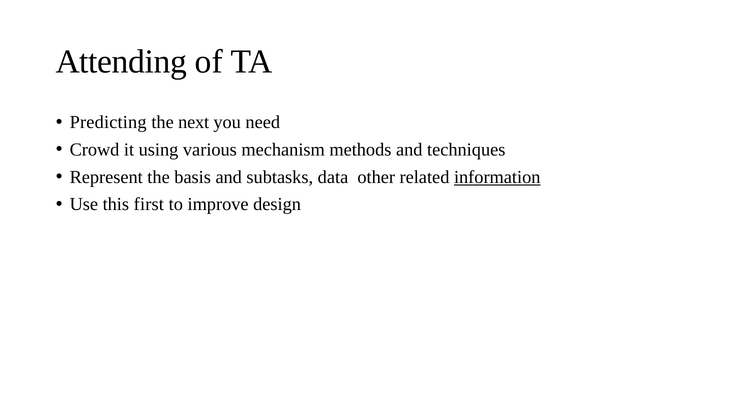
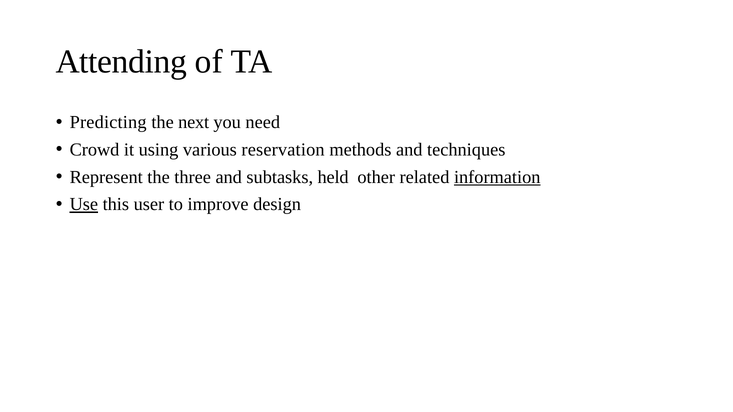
mechanism: mechanism -> reservation
basis: basis -> three
data: data -> held
Use underline: none -> present
first: first -> user
